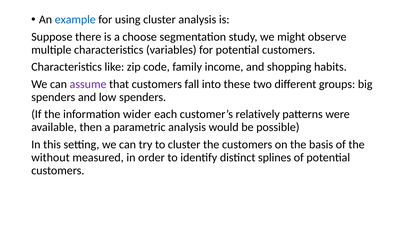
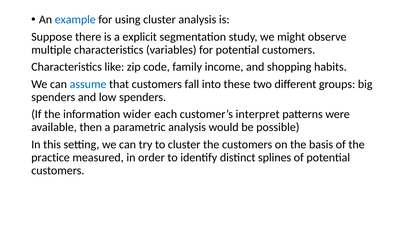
choose: choose -> explicit
assume colour: purple -> blue
relatively: relatively -> interpret
without: without -> practice
